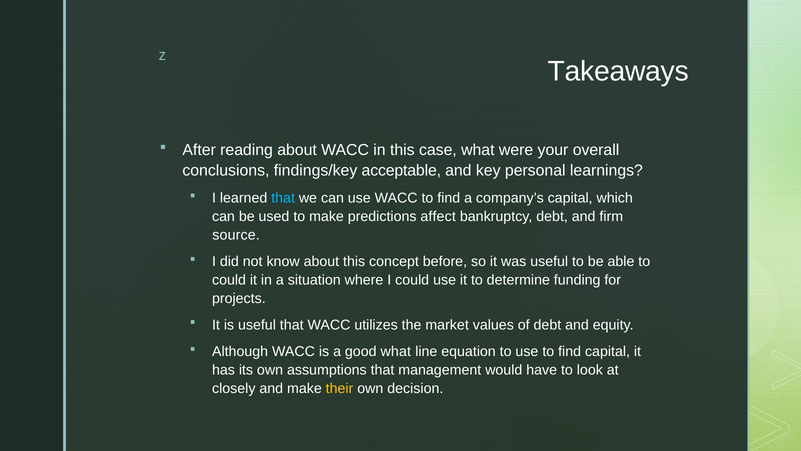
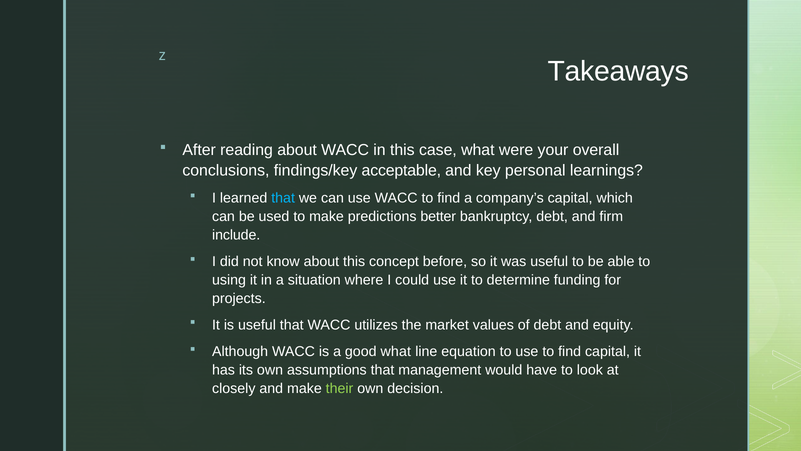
affect: affect -> better
source: source -> include
could at (229, 280): could -> using
their colour: yellow -> light green
